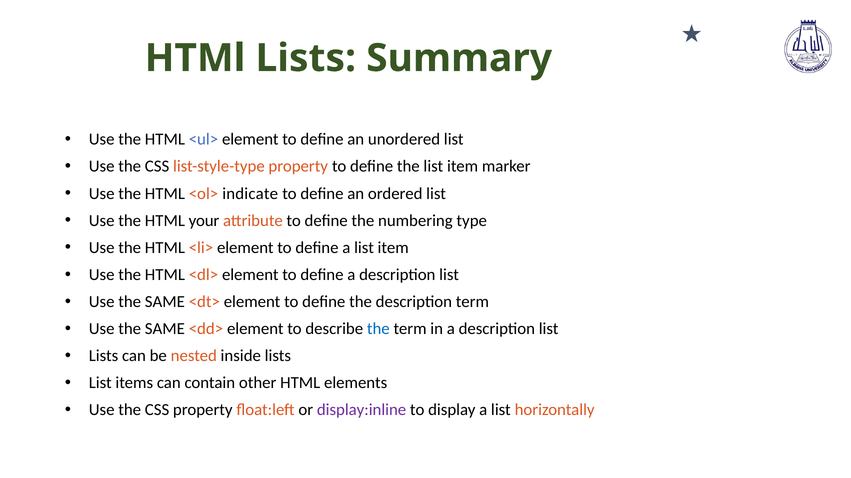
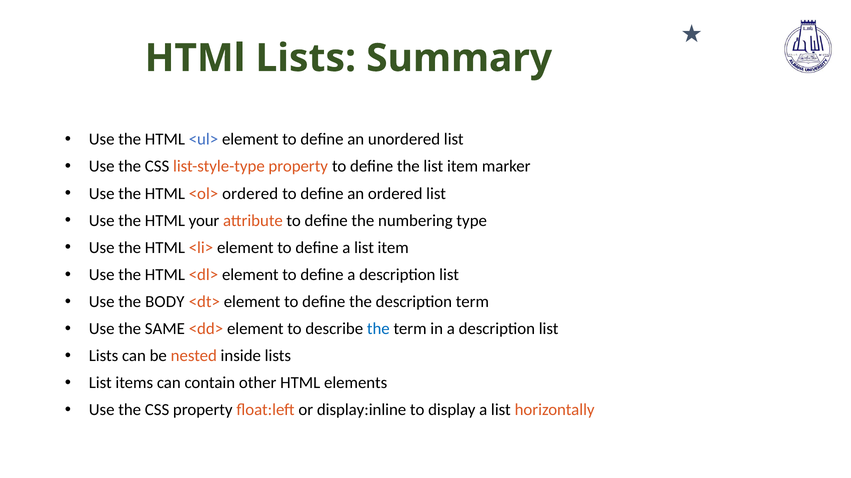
<ol> indicate: indicate -> ordered
SAME at (165, 302): SAME -> BODY
display:inline colour: purple -> black
